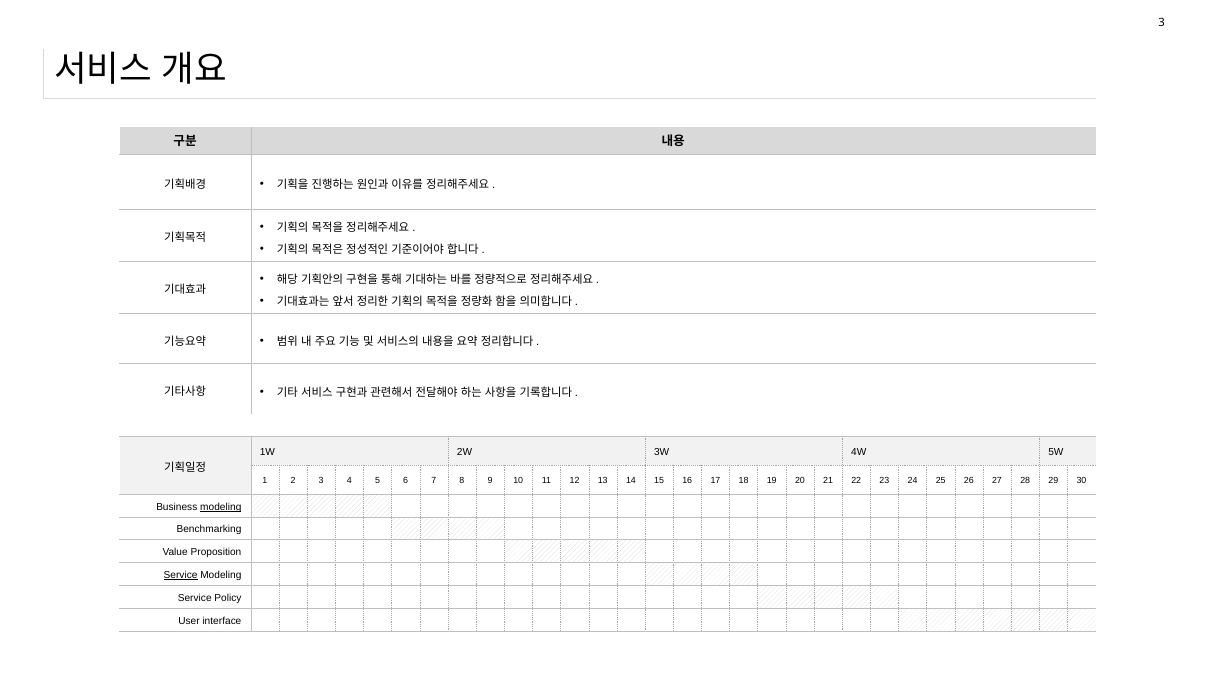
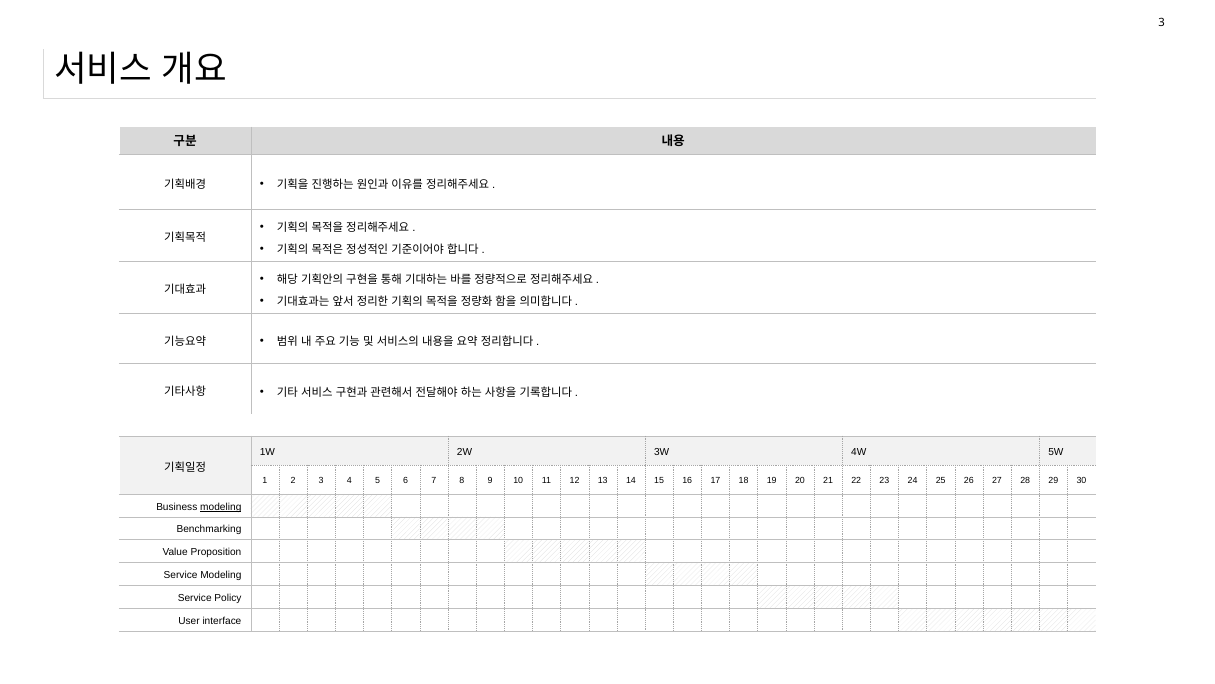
Service at (181, 575) underline: present -> none
